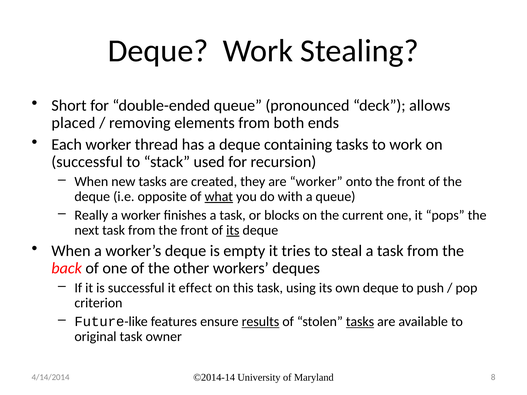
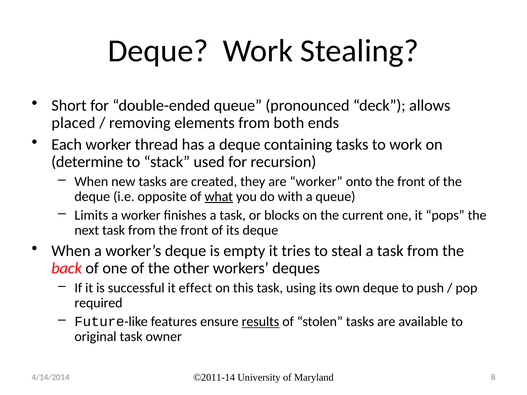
successful at (87, 162): successful -> determine
Really: Really -> Limits
its at (233, 230) underline: present -> none
criterion: criterion -> required
tasks at (360, 322) underline: present -> none
©2014-14: ©2014-14 -> ©2011-14
